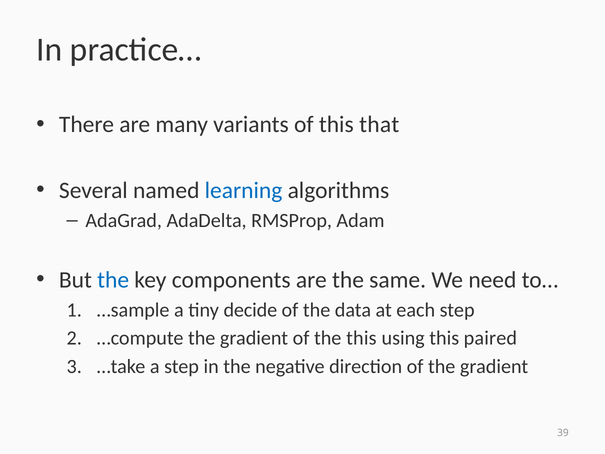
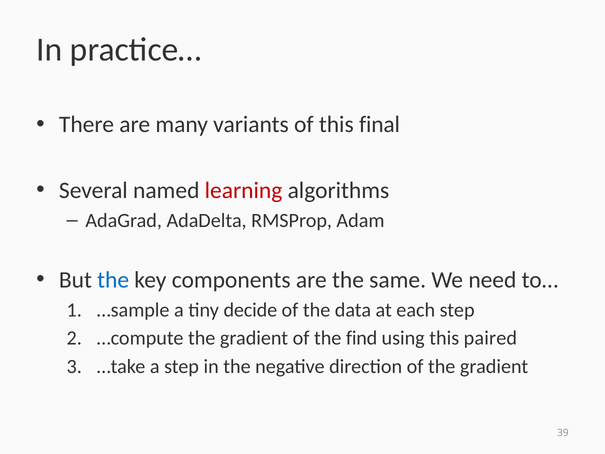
that: that -> final
learning colour: blue -> red
the this: this -> find
